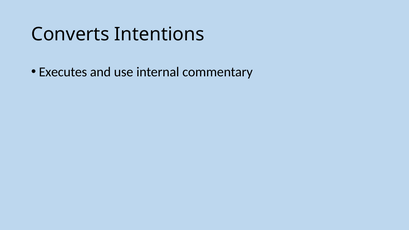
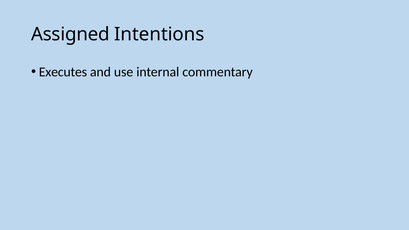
Converts: Converts -> Assigned
